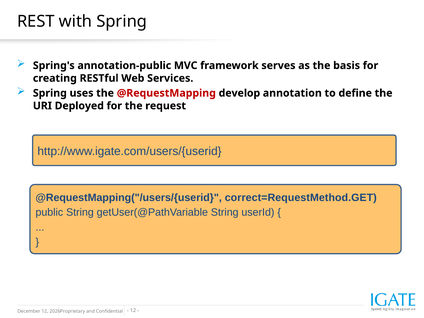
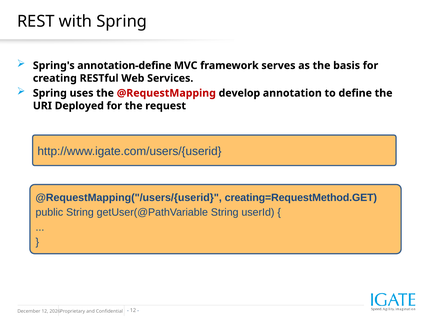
annotation-public: annotation-public -> annotation-define
correct=RequestMethod.GET: correct=RequestMethod.GET -> creating=RequestMethod.GET
